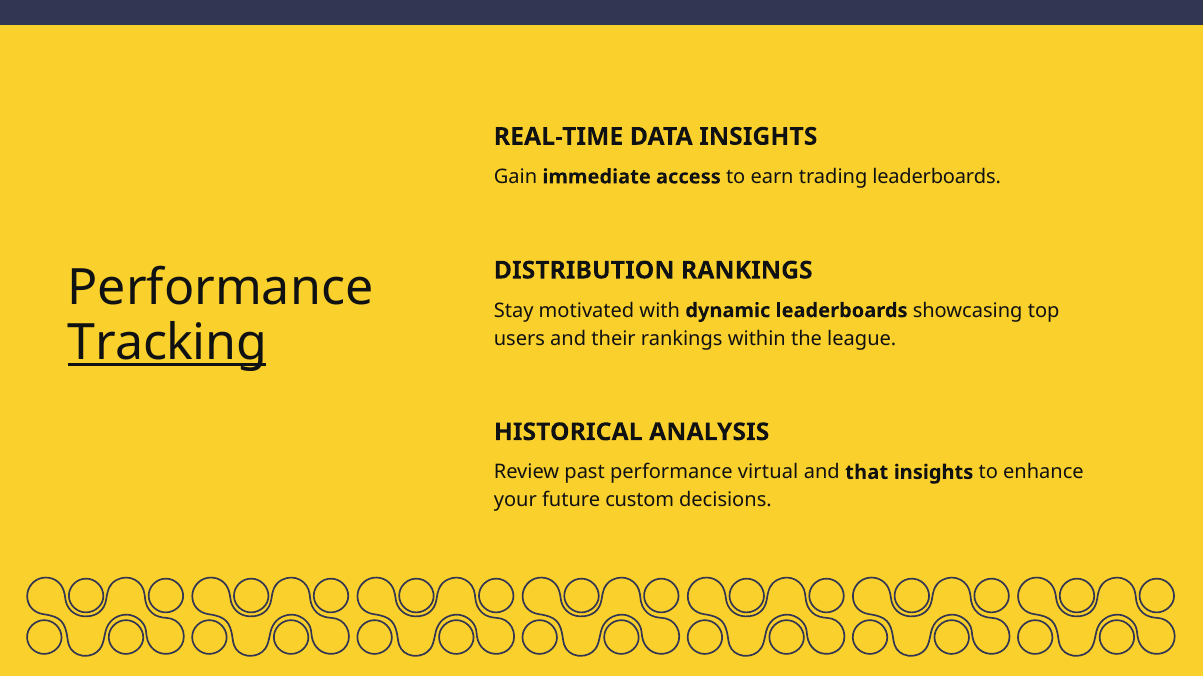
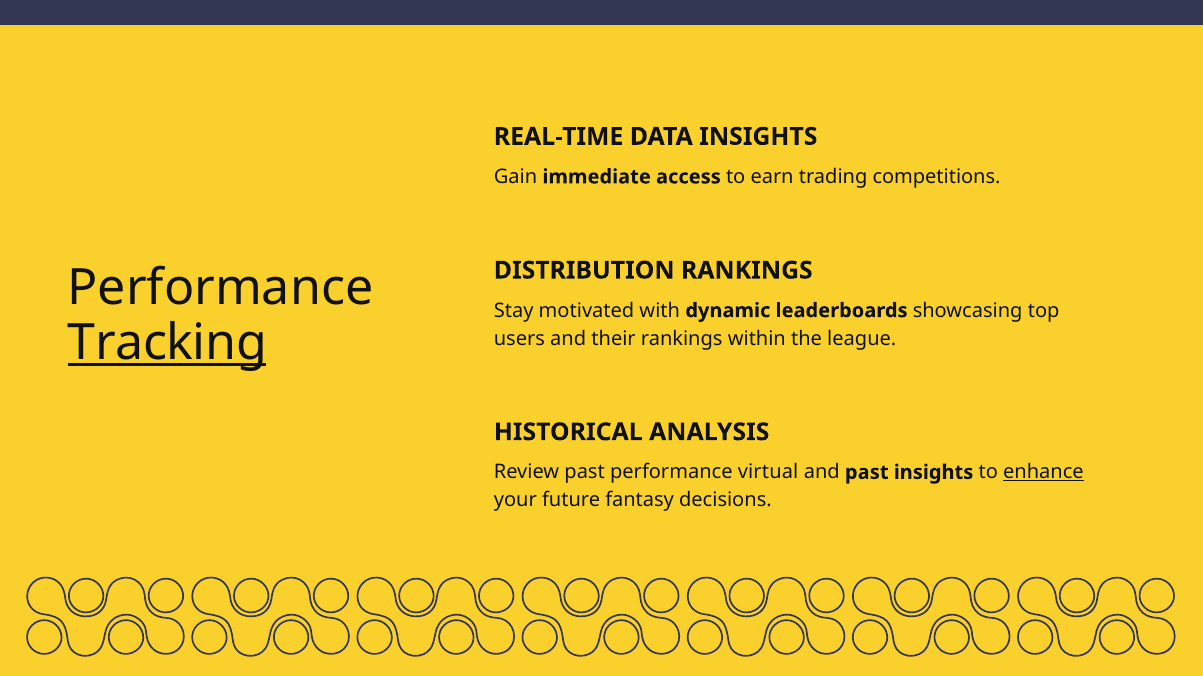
trading leaderboards: leaderboards -> competitions
and that: that -> past
enhance underline: none -> present
custom: custom -> fantasy
